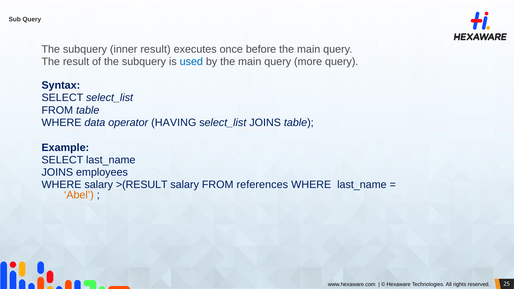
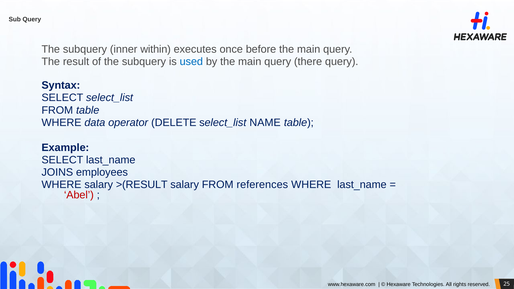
inner result: result -> within
more: more -> there
HAVING: HAVING -> DELETE
select_list JOINS: JOINS -> NAME
Abel colour: orange -> red
